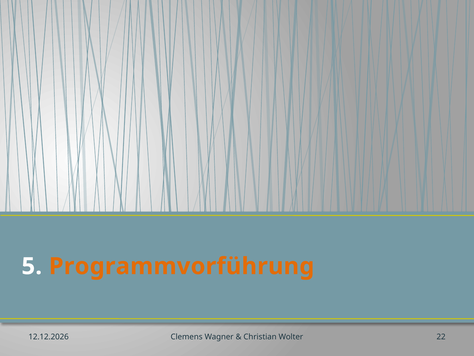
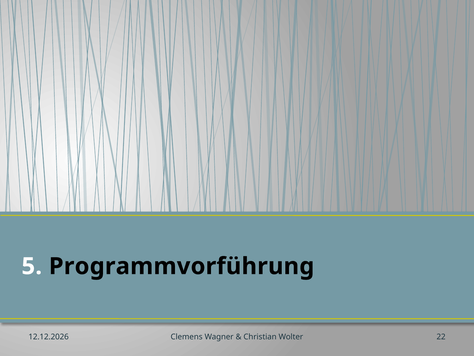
Programmvorführung colour: orange -> black
